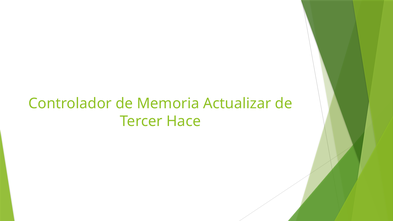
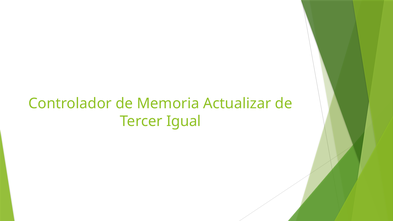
Hace: Hace -> Igual
